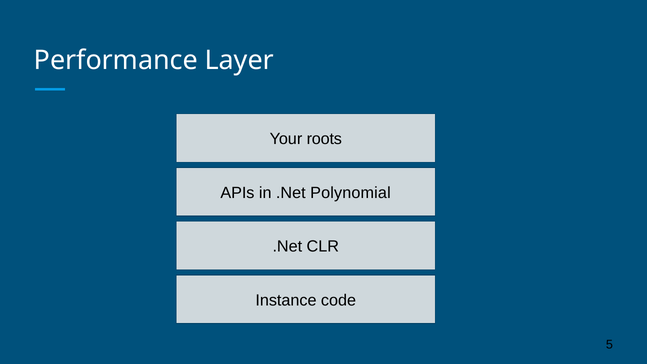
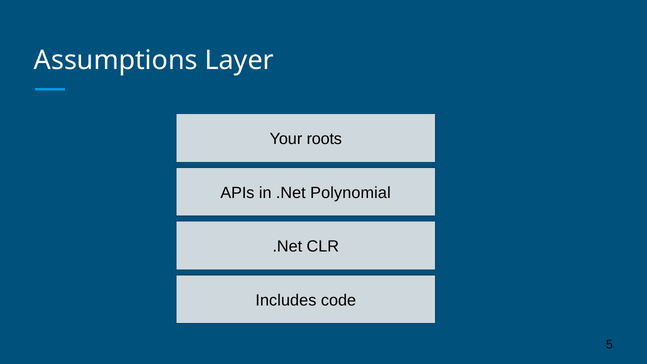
Performance: Performance -> Assumptions
Instance: Instance -> Includes
